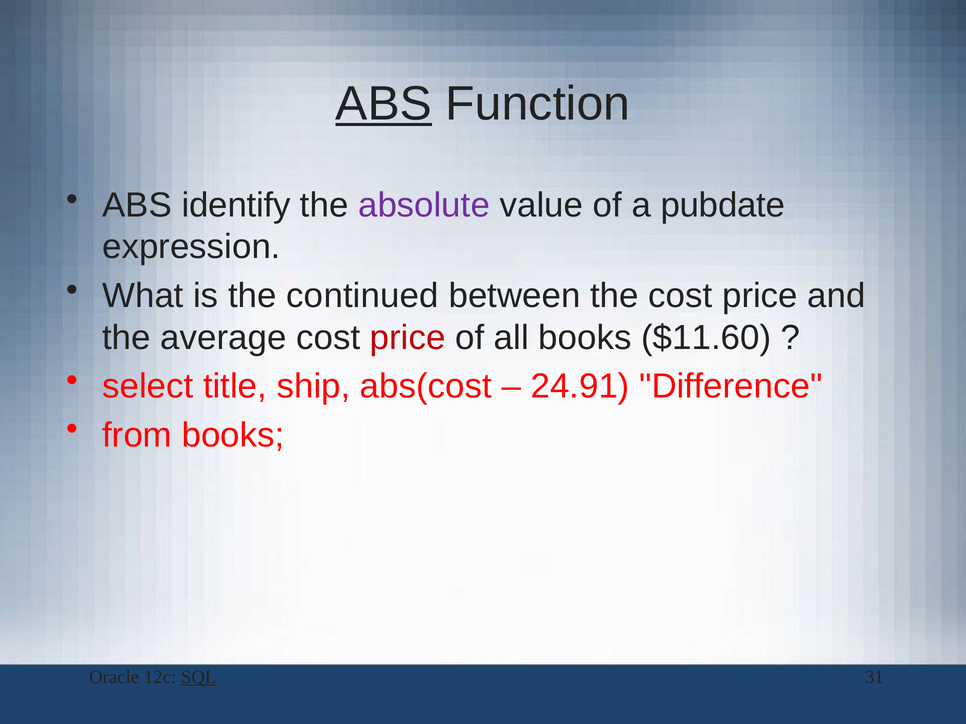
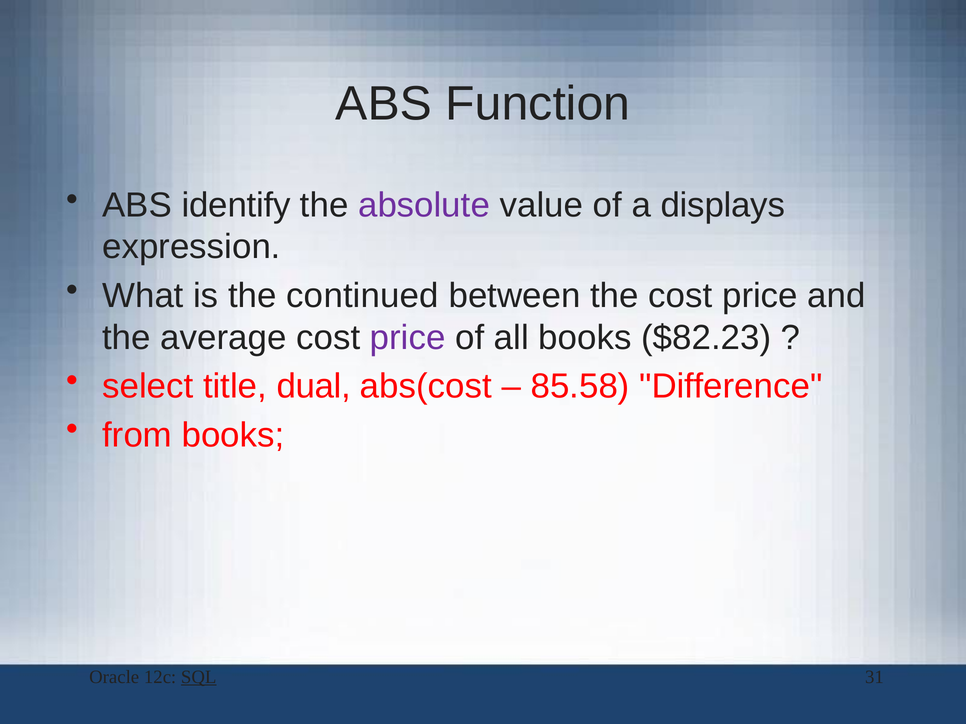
ABS at (384, 104) underline: present -> none
pubdate: pubdate -> displays
price at (408, 338) colour: red -> purple
$11.60: $11.60 -> $82.23
ship: ship -> dual
24.91: 24.91 -> 85.58
